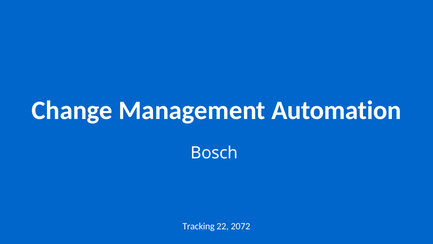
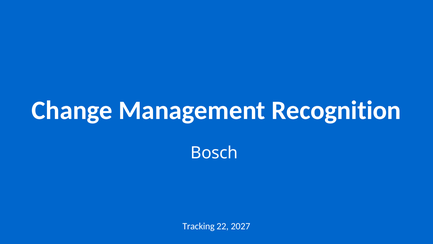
Automation: Automation -> Recognition
2072: 2072 -> 2027
